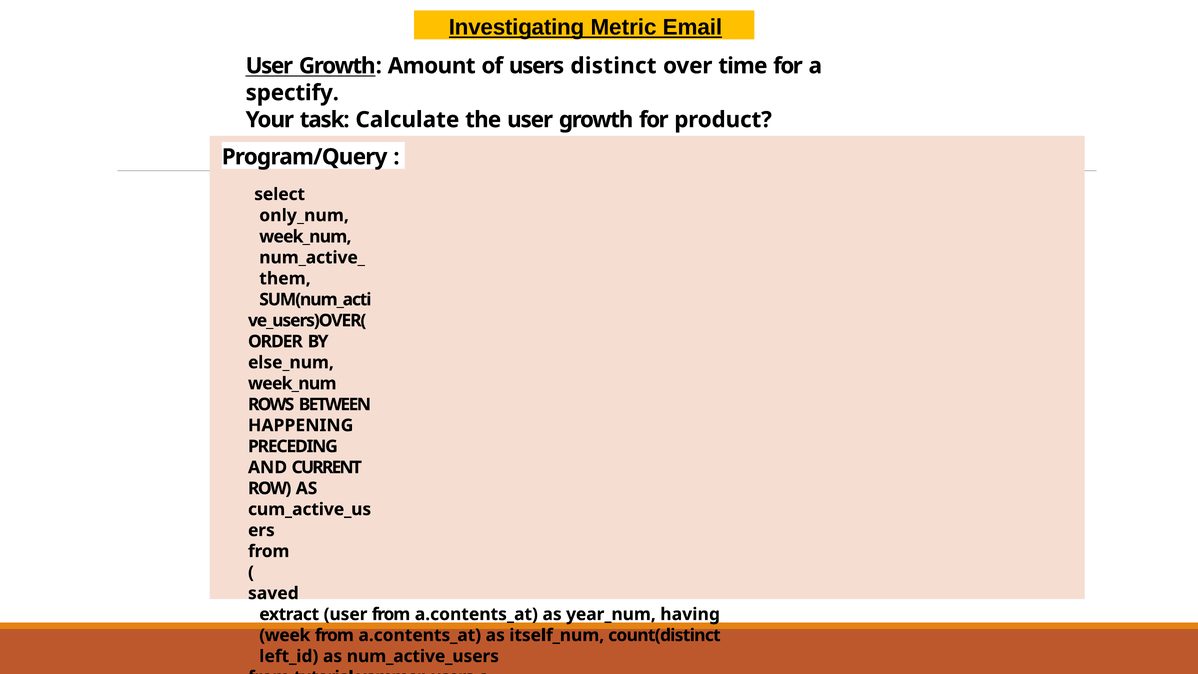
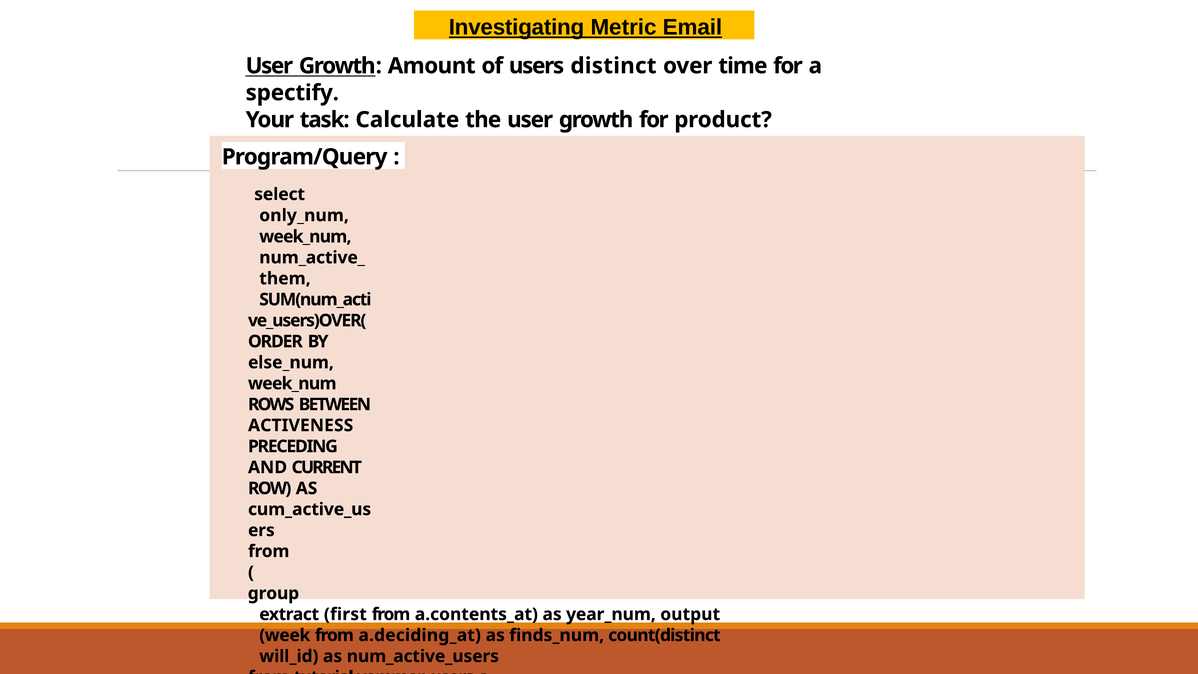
HAPPENING: HAPPENING -> ACTIVENESS
saved at (273, 593): saved -> group
extract user: user -> first
having: having -> output
week from a.contents_at: a.contents_at -> a.deciding_at
itself_num: itself_num -> finds_num
left_id: left_id -> will_id
